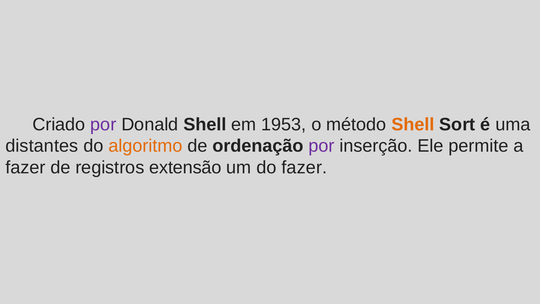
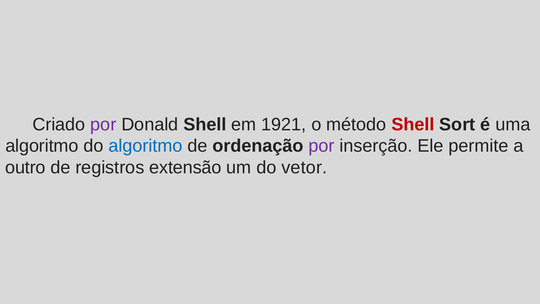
1953: 1953 -> 1921
Shell at (413, 124) colour: orange -> red
distantes at (42, 146): distantes -> algoritmo
algoritmo at (145, 146) colour: orange -> blue
fazer at (25, 167): fazer -> outro
do fazer: fazer -> vetor
